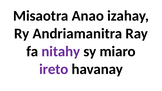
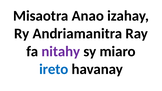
ireto colour: purple -> blue
